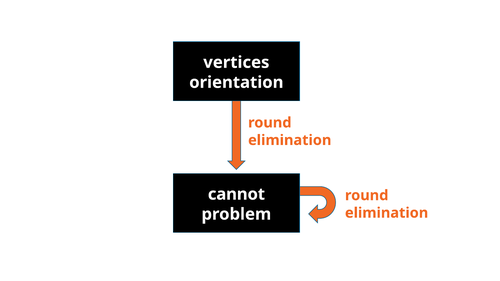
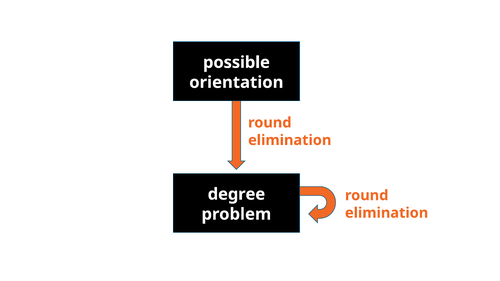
vertices: vertices -> possible
cannot: cannot -> degree
